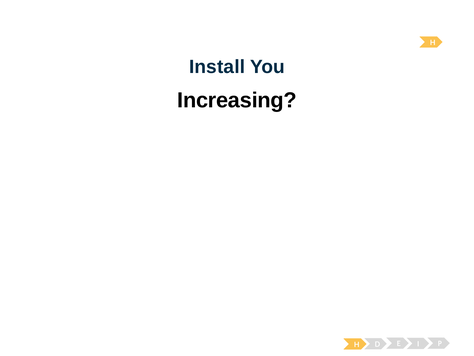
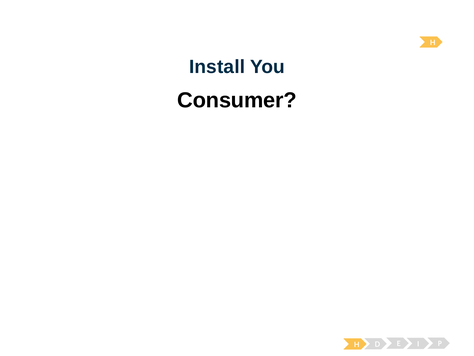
Increasing: Increasing -> Consumer
